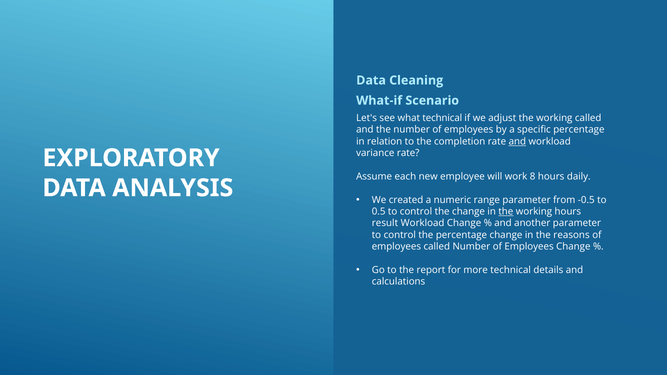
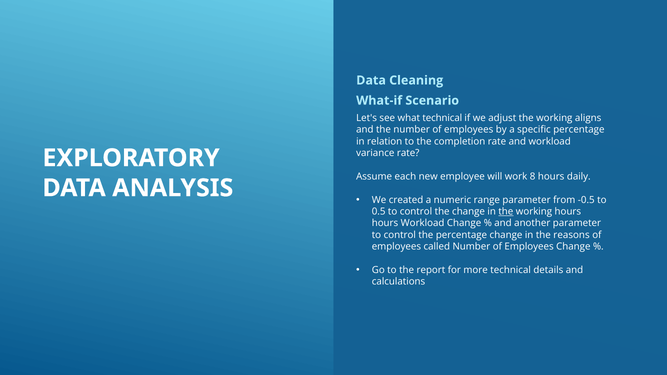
working called: called -> aligns
and at (517, 142) underline: present -> none
result at (385, 223): result -> hours
